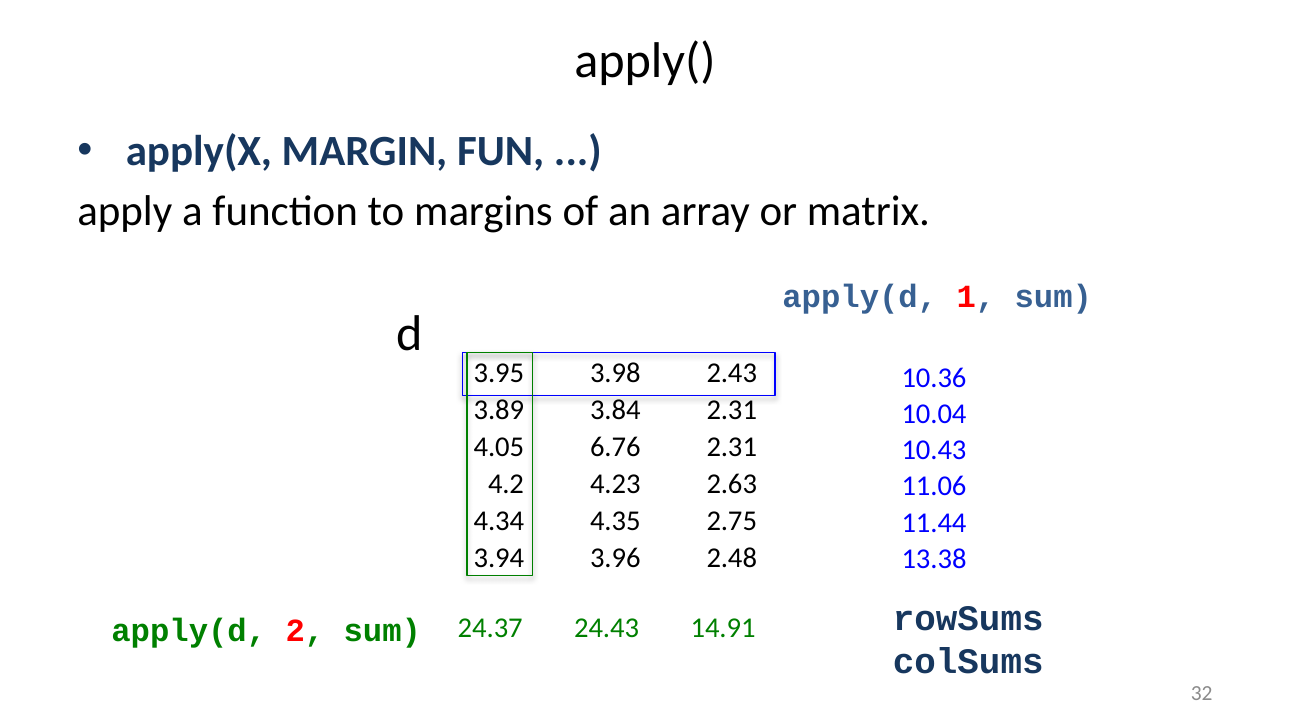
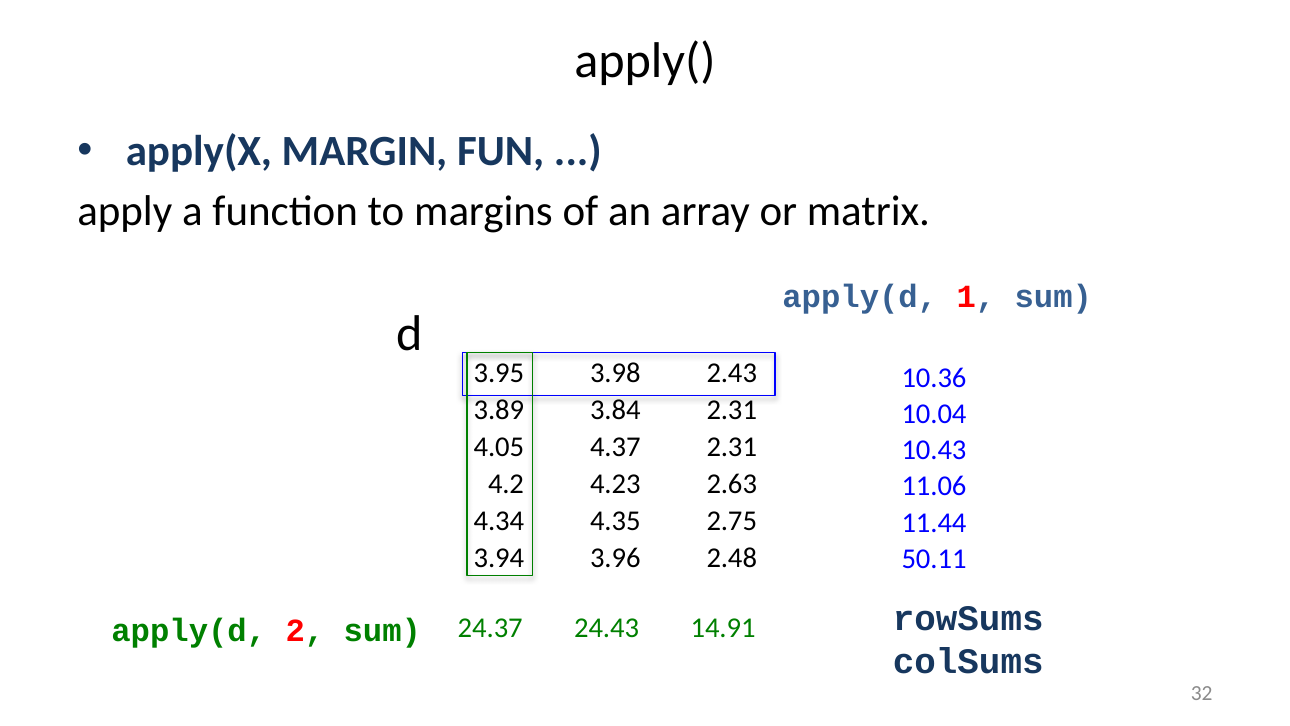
6.76: 6.76 -> 4.37
13.38: 13.38 -> 50.11
